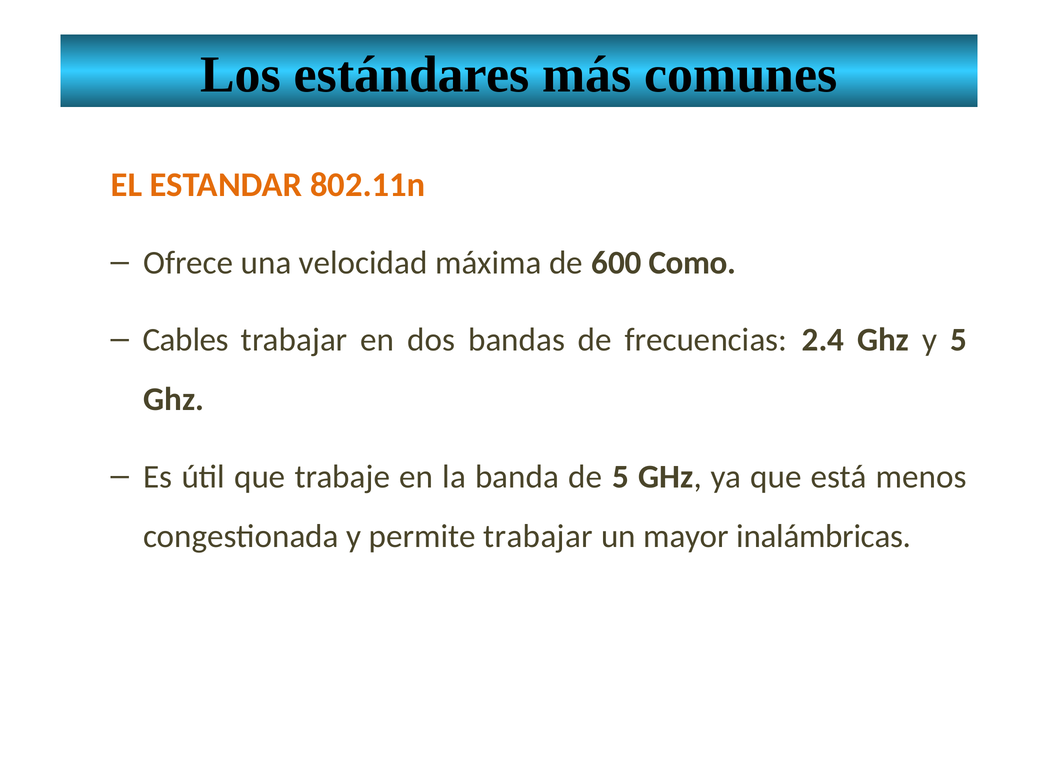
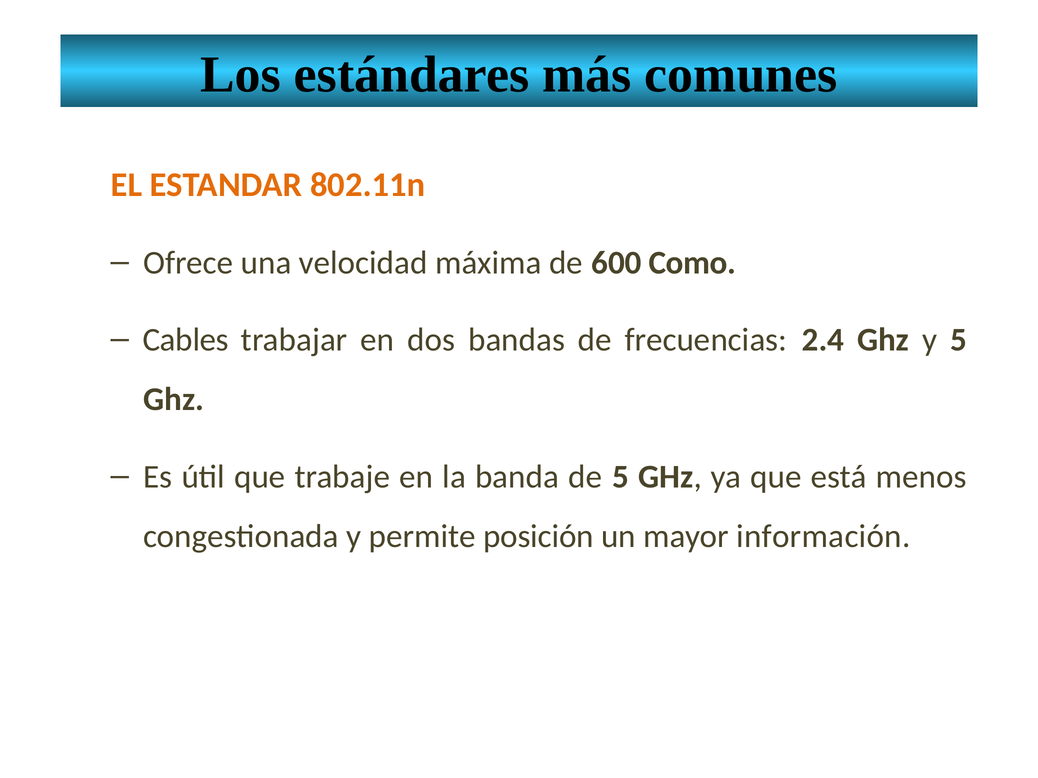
permite trabajar: trabajar -> posición
inalámbricas: inalámbricas -> información
